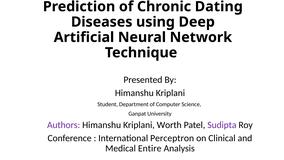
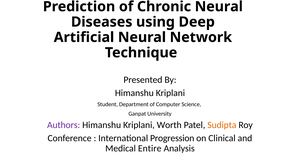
Chronic Dating: Dating -> Neural
Sudipta colour: purple -> orange
Perceptron: Perceptron -> Progression
